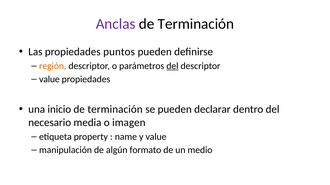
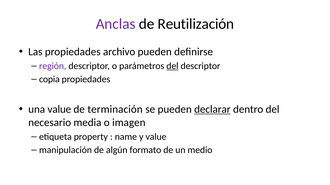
Terminación at (196, 24): Terminación -> Reutilización
puntos: puntos -> archivo
región colour: orange -> purple
value at (49, 80): value -> copia
una inicio: inicio -> value
declarar underline: none -> present
